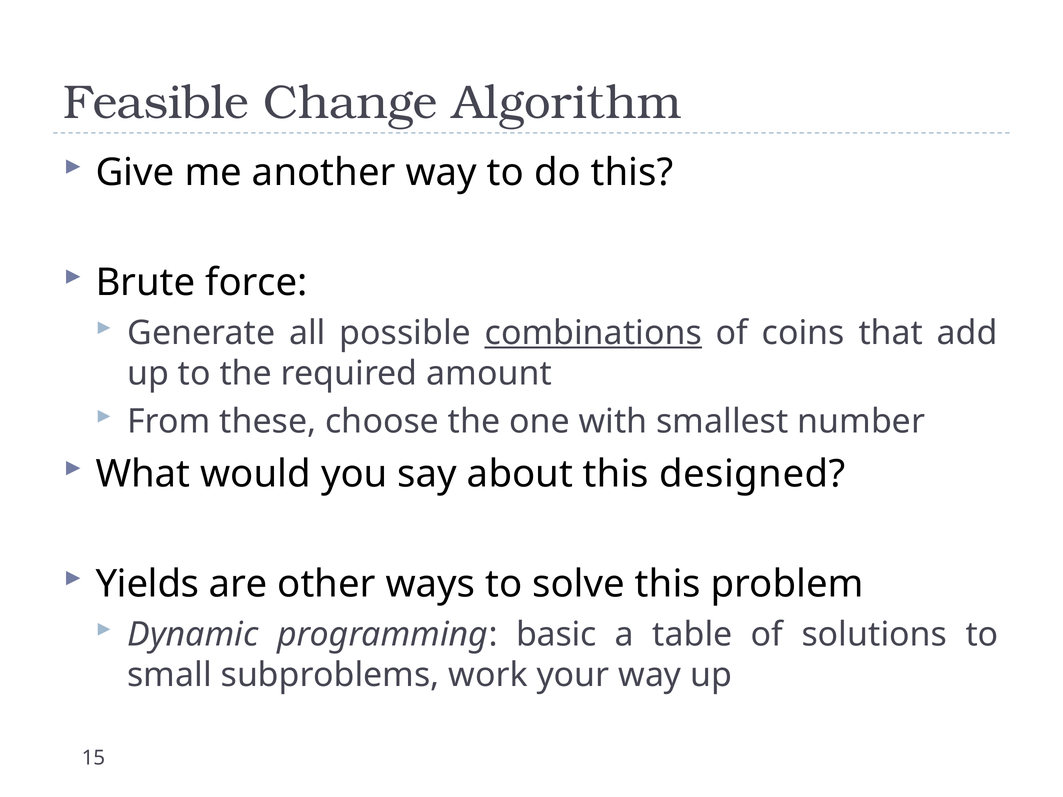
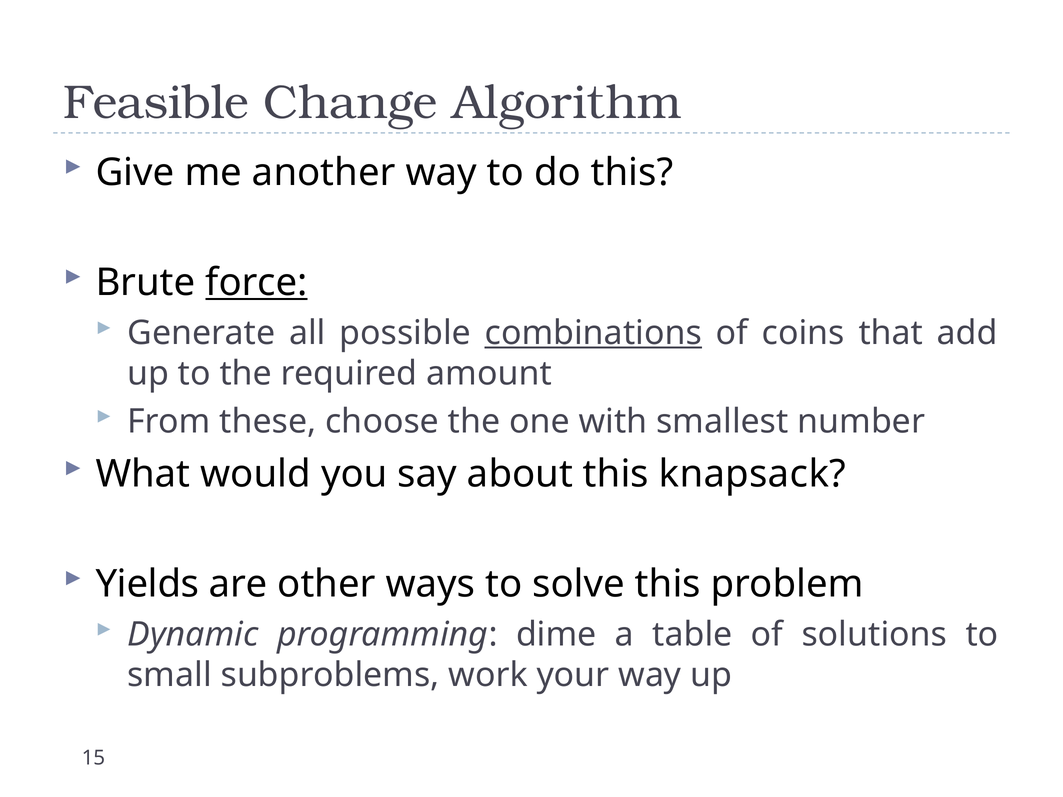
force underline: none -> present
designed: designed -> knapsack
basic: basic -> dime
